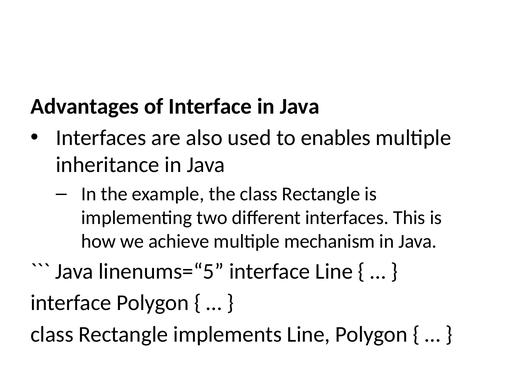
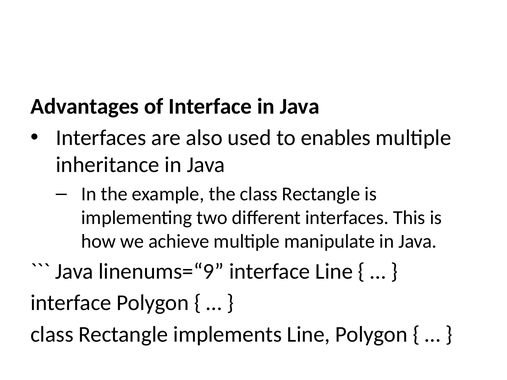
mechanism: mechanism -> manipulate
linenums=“5: linenums=“5 -> linenums=“9
